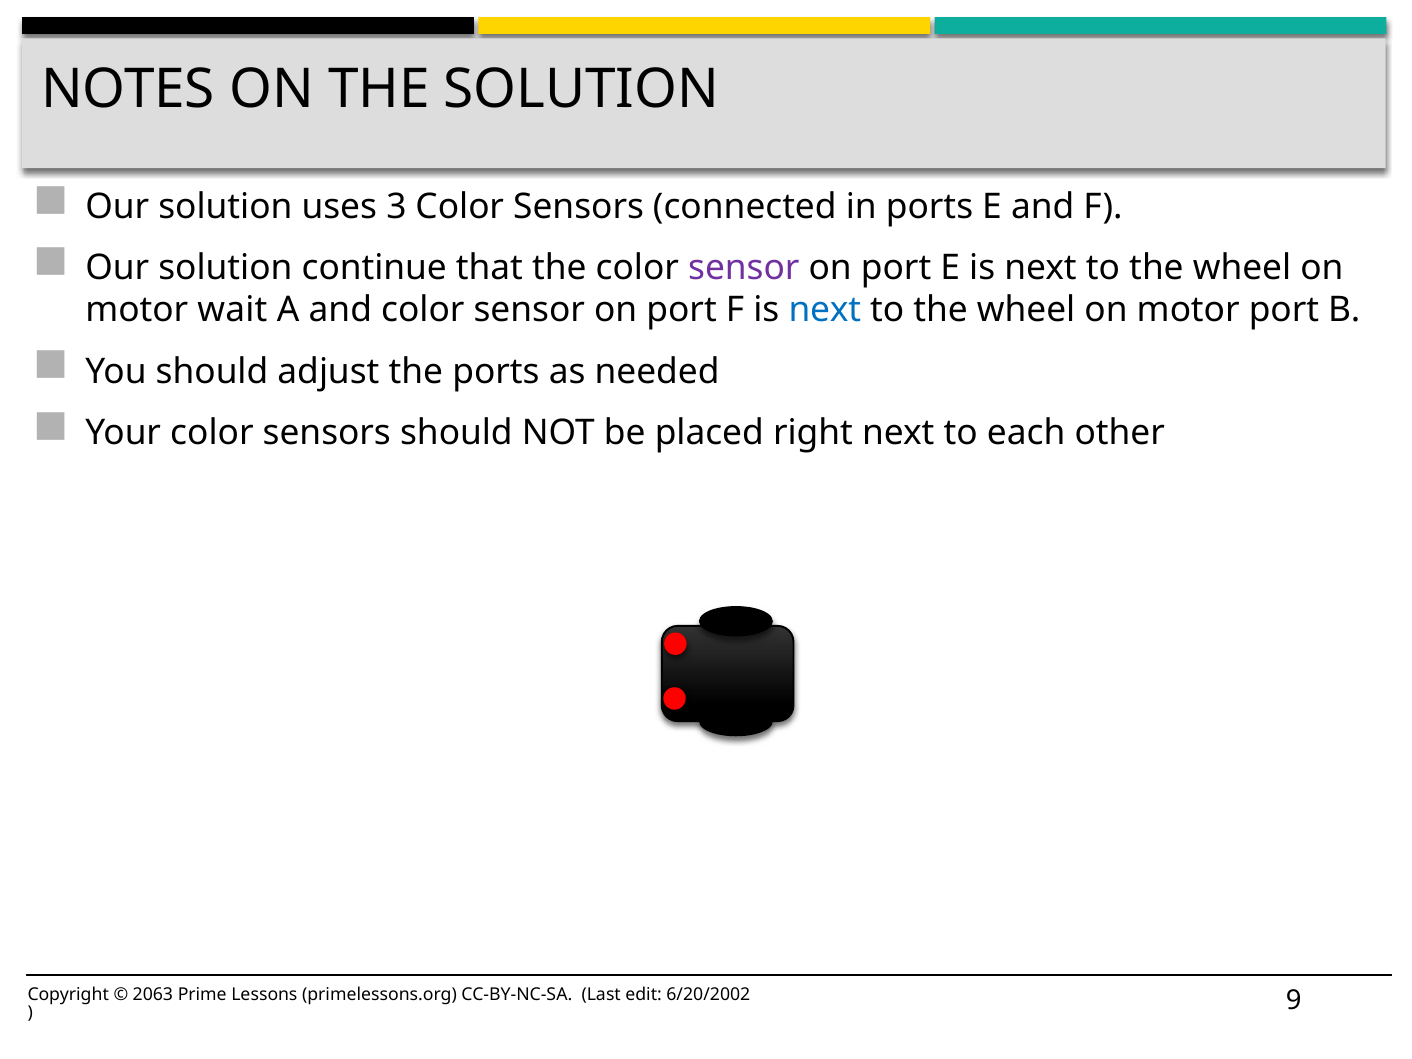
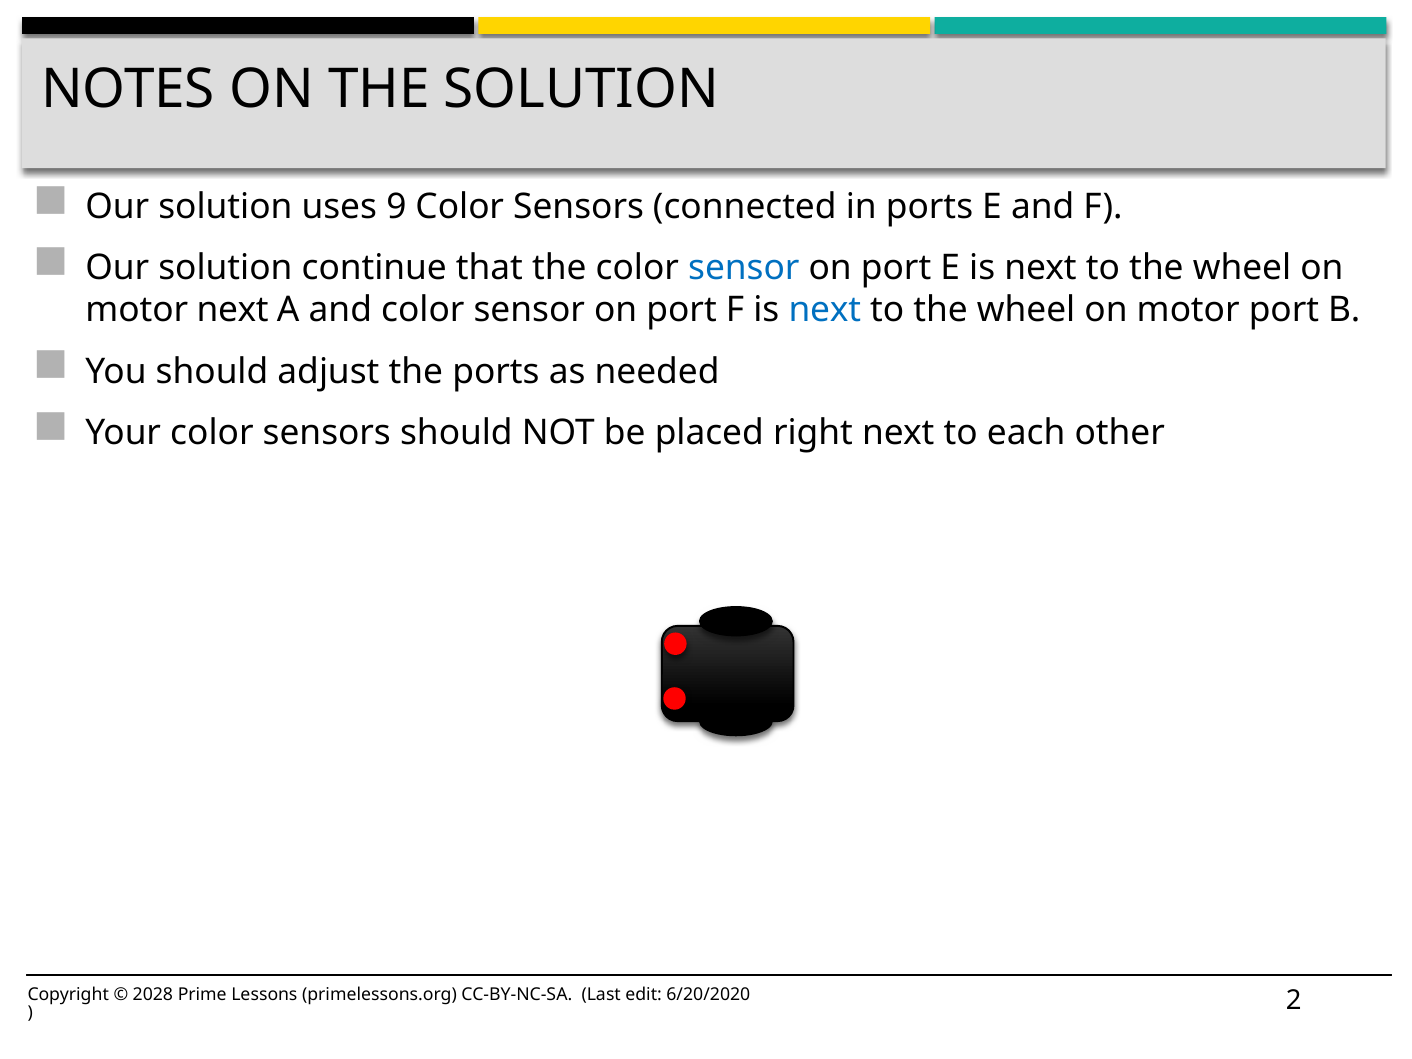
3: 3 -> 9
sensor at (744, 268) colour: purple -> blue
motor wait: wait -> next
2063: 2063 -> 2028
6/20/2002: 6/20/2002 -> 6/20/2020
9: 9 -> 2
